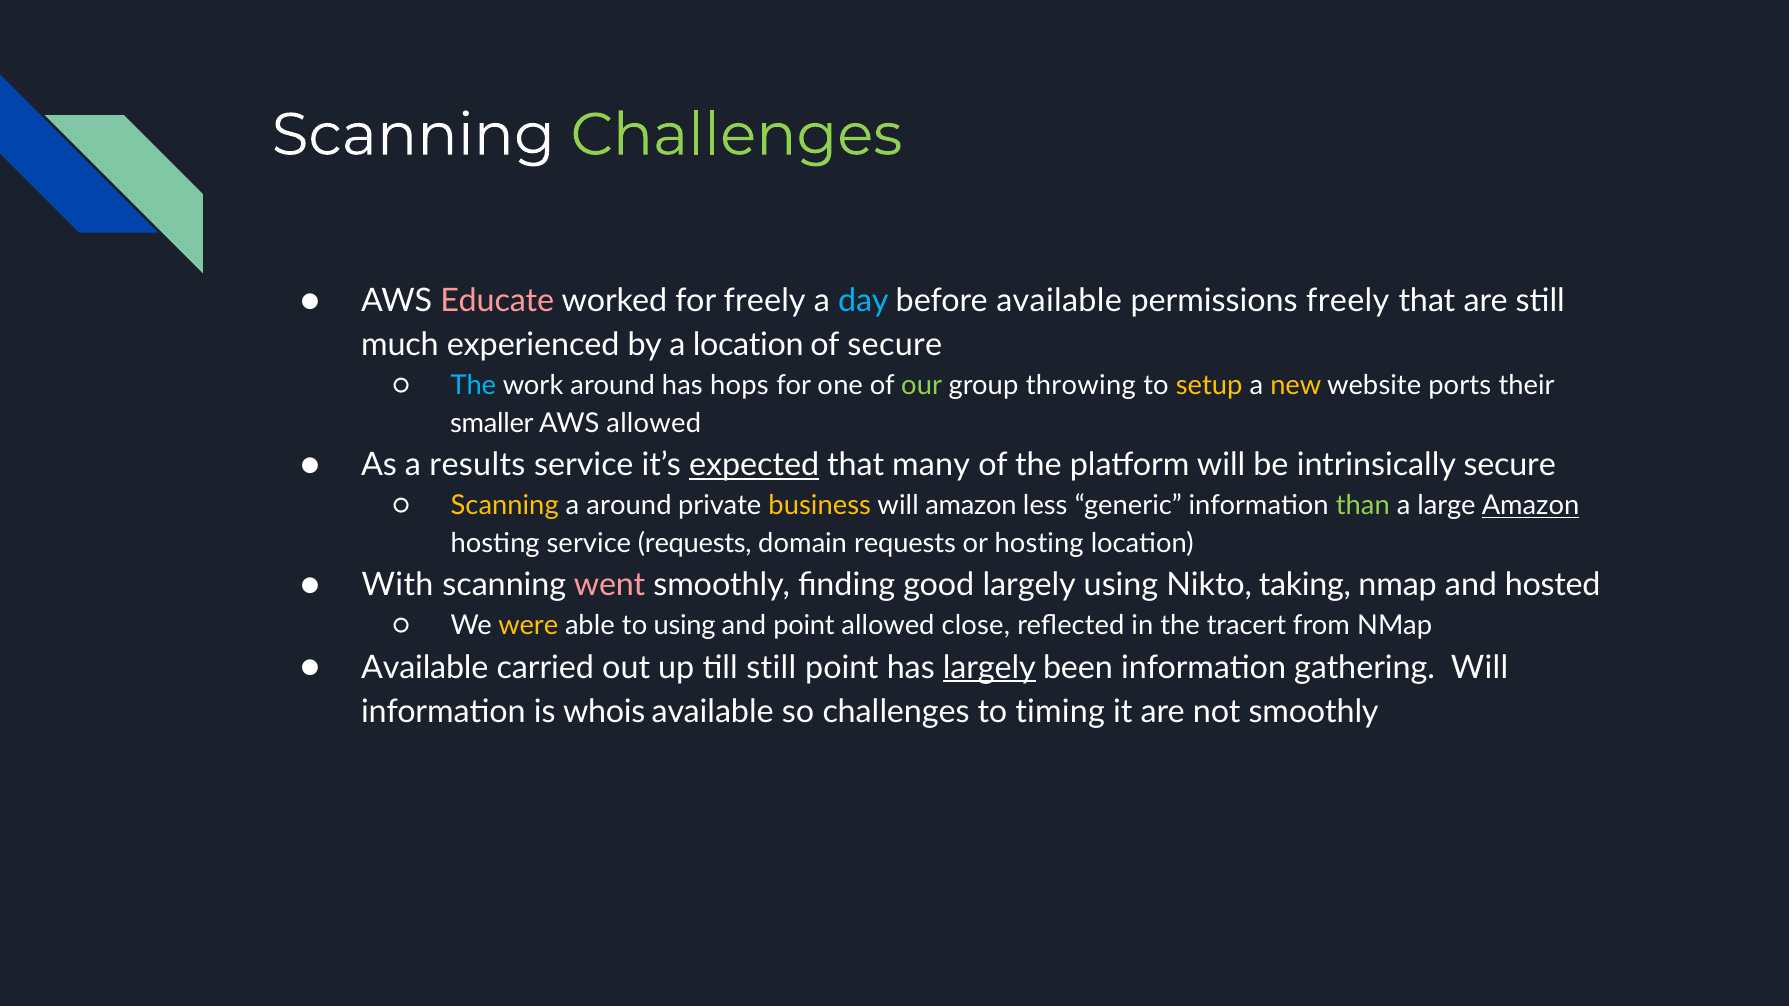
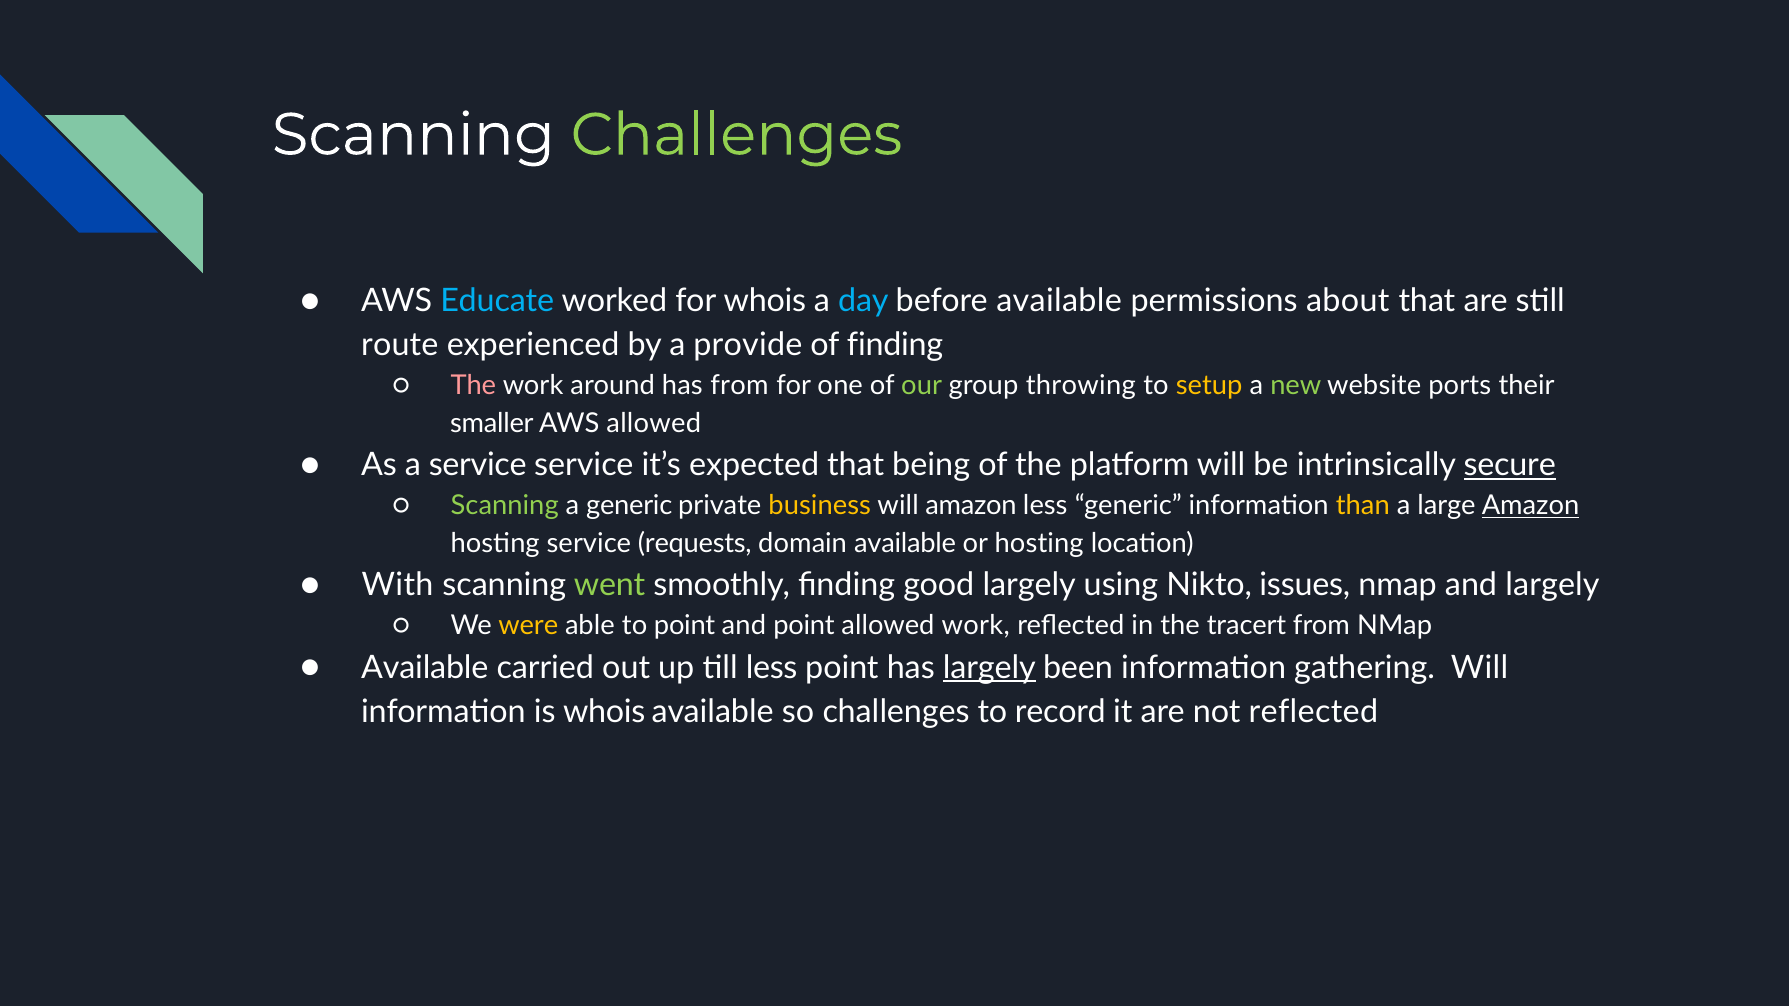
Educate colour: pink -> light blue
for freely: freely -> whois
permissions freely: freely -> about
much: much -> route
a location: location -> provide
of secure: secure -> finding
The at (473, 386) colour: light blue -> pink
has hops: hops -> from
new colour: yellow -> light green
a results: results -> service
expected underline: present -> none
many: many -> being
secure at (1510, 465) underline: none -> present
Scanning at (505, 506) colour: yellow -> light green
a around: around -> generic
than colour: light green -> yellow
domain requests: requests -> available
went colour: pink -> light green
taking: taking -> issues
and hosted: hosted -> largely
to using: using -> point
allowed close: close -> work
till still: still -> less
timing: timing -> record
not smoothly: smoothly -> reflected
